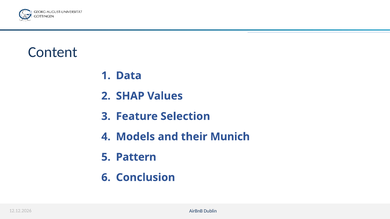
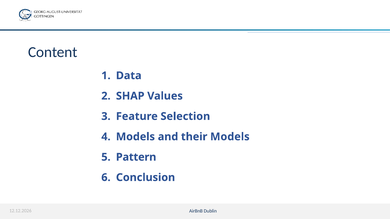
their Munich: Munich -> Models
